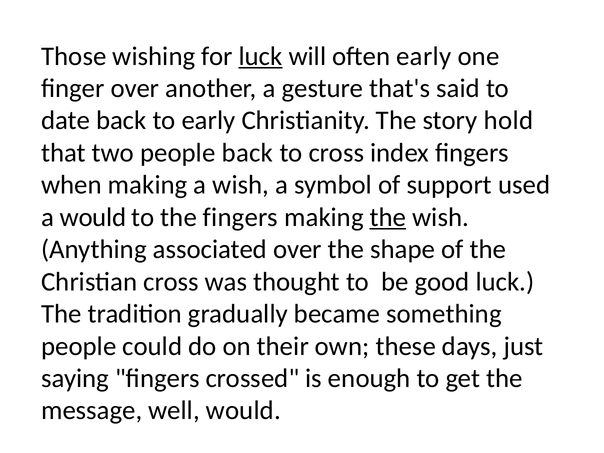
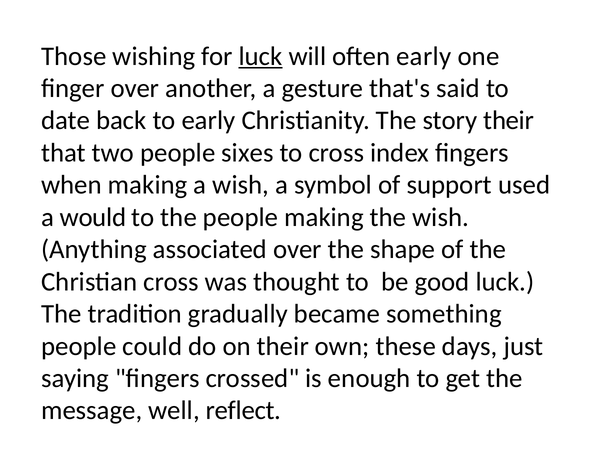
story hold: hold -> their
people back: back -> sixes
the fingers: fingers -> people
the at (388, 217) underline: present -> none
well would: would -> reflect
